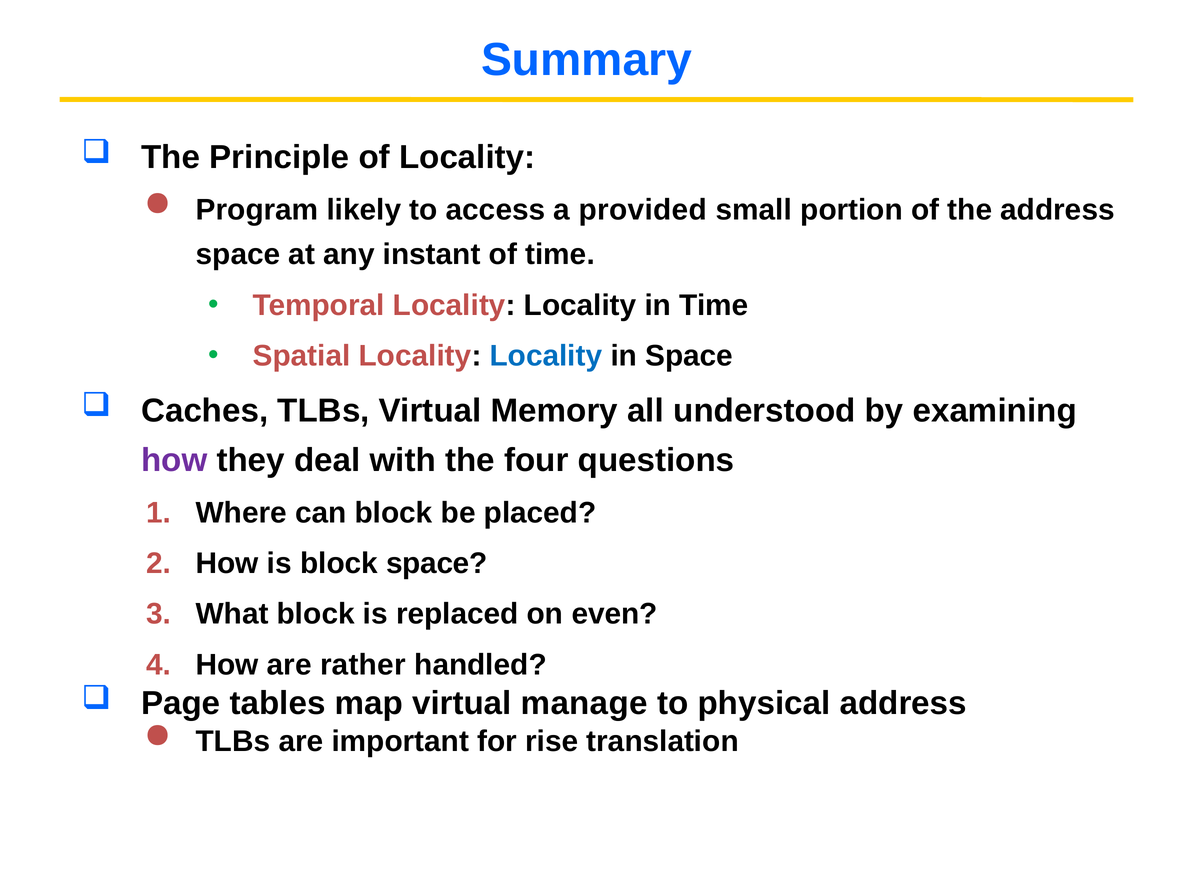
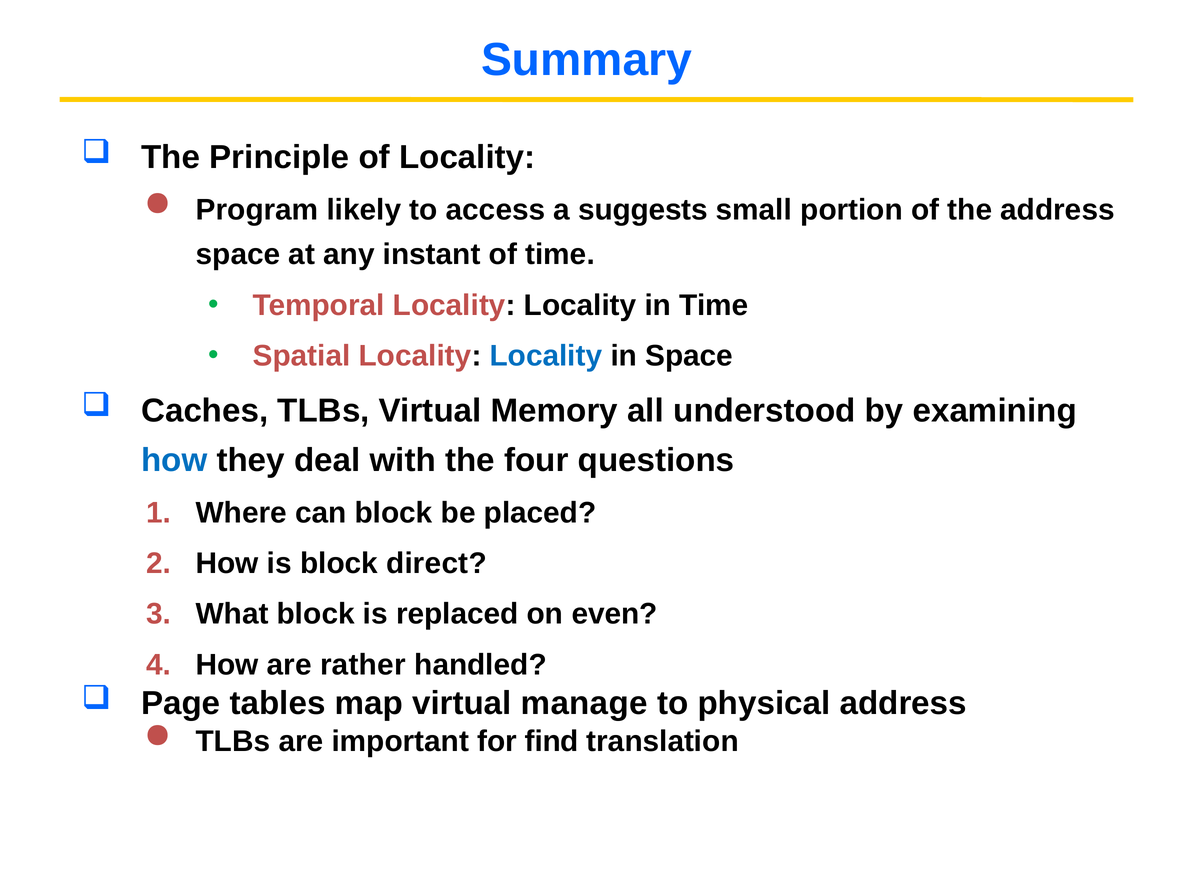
provided: provided -> suggests
how at (174, 460) colour: purple -> blue
block space: space -> direct
rise: rise -> find
